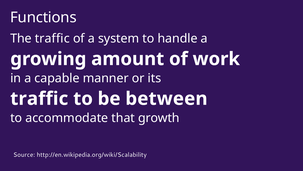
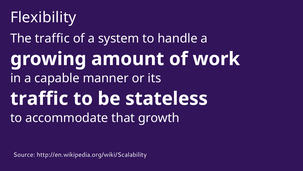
Functions: Functions -> Flexibility
between: between -> stateless
